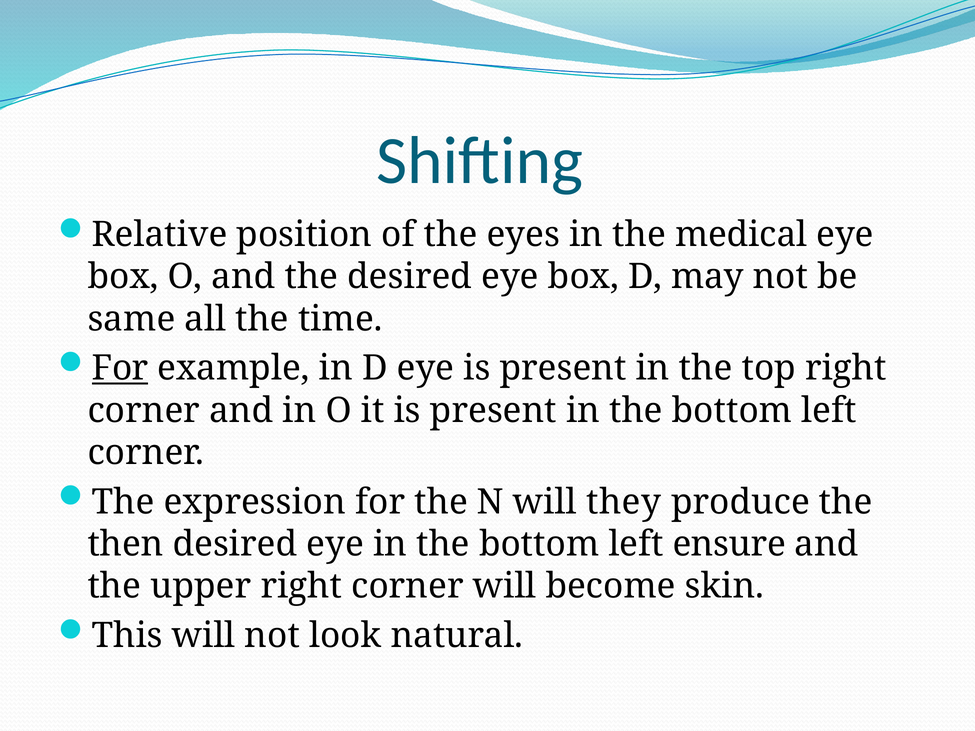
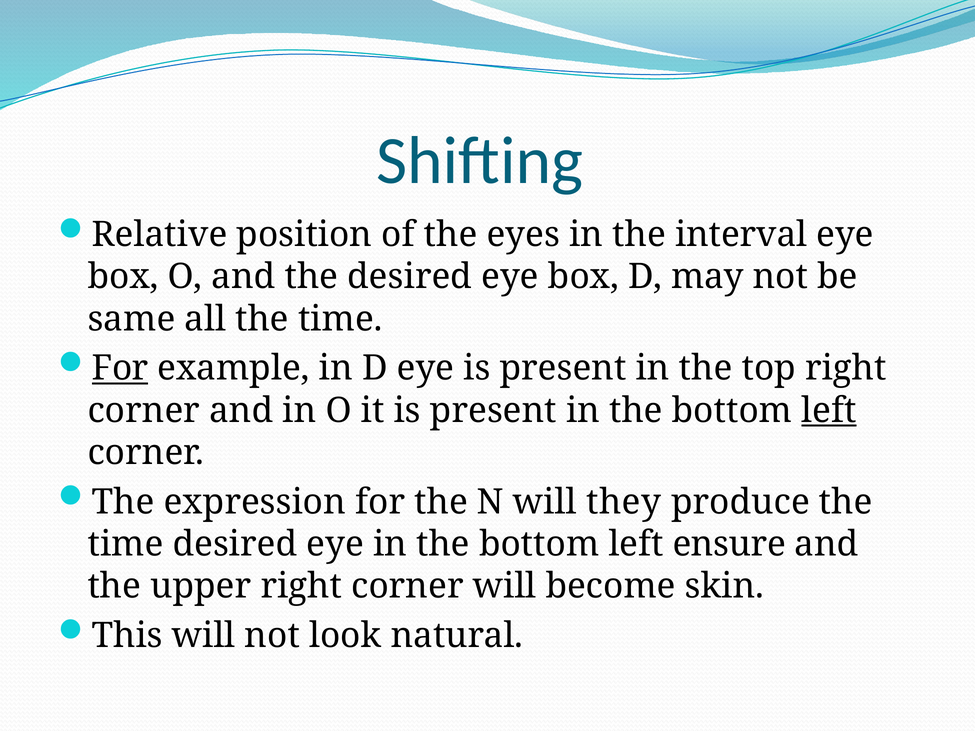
medical: medical -> interval
left at (829, 411) underline: none -> present
then at (126, 544): then -> time
